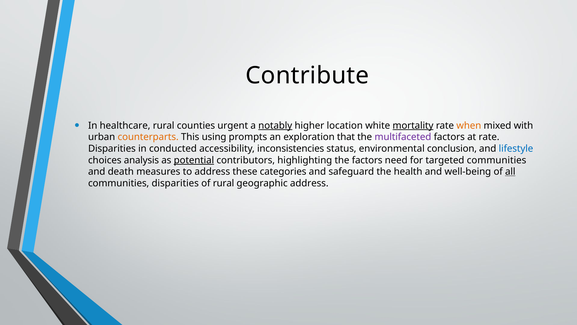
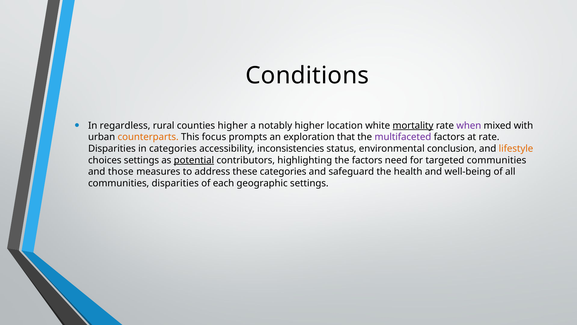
Contribute: Contribute -> Conditions
healthcare: healthcare -> regardless
counties urgent: urgent -> higher
notably underline: present -> none
when colour: orange -> purple
using: using -> focus
in conducted: conducted -> categories
lifestyle colour: blue -> orange
choices analysis: analysis -> settings
death: death -> those
all underline: present -> none
of rural: rural -> each
geographic address: address -> settings
